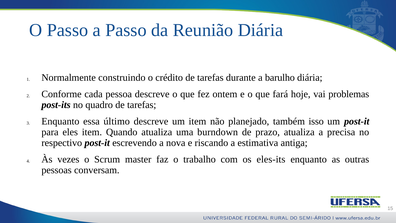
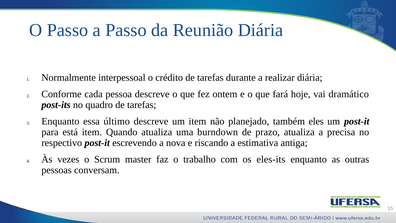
construindo: construindo -> interpessoal
barulho: barulho -> realizar
problemas: problemas -> dramático
isso: isso -> eles
eles: eles -> está
